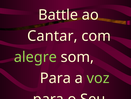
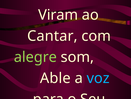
Battle: Battle -> Viram
Para at (55, 78): Para -> Able
voz colour: light green -> light blue
